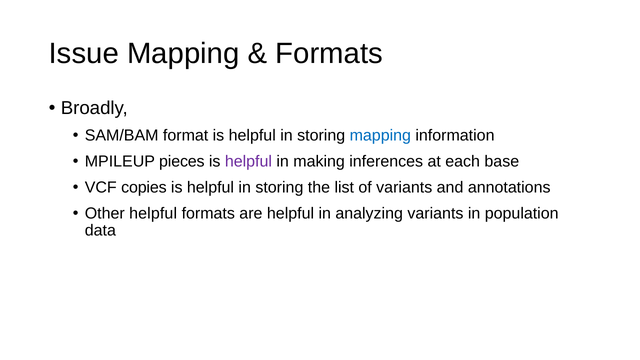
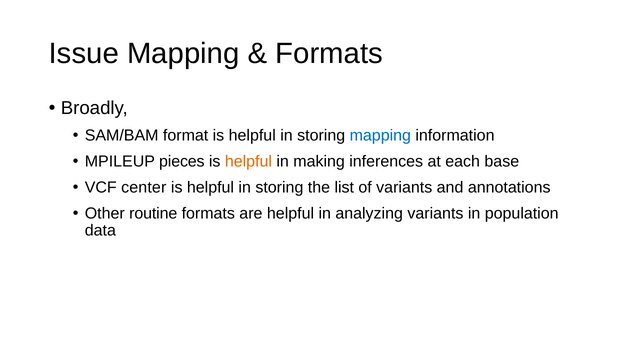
helpful at (248, 162) colour: purple -> orange
copies: copies -> center
Other helpful: helpful -> routine
